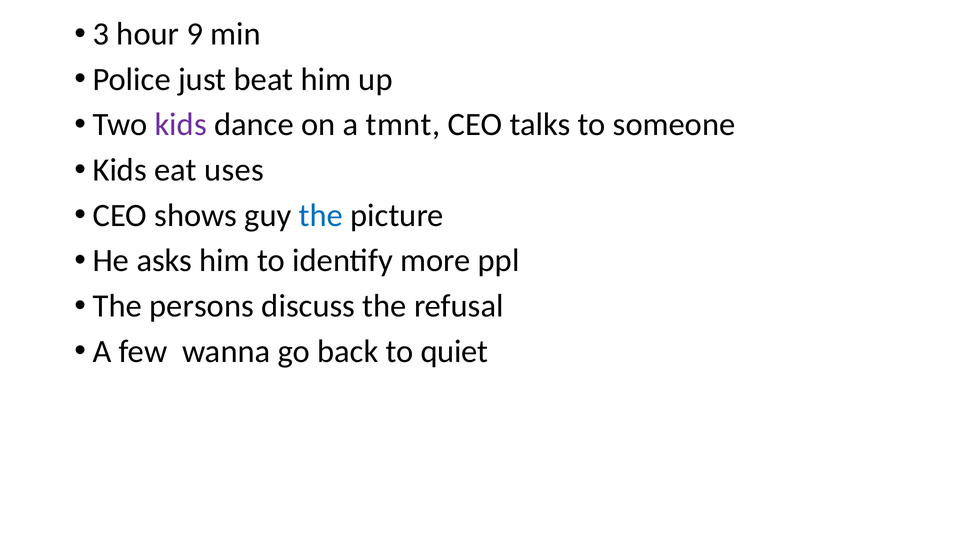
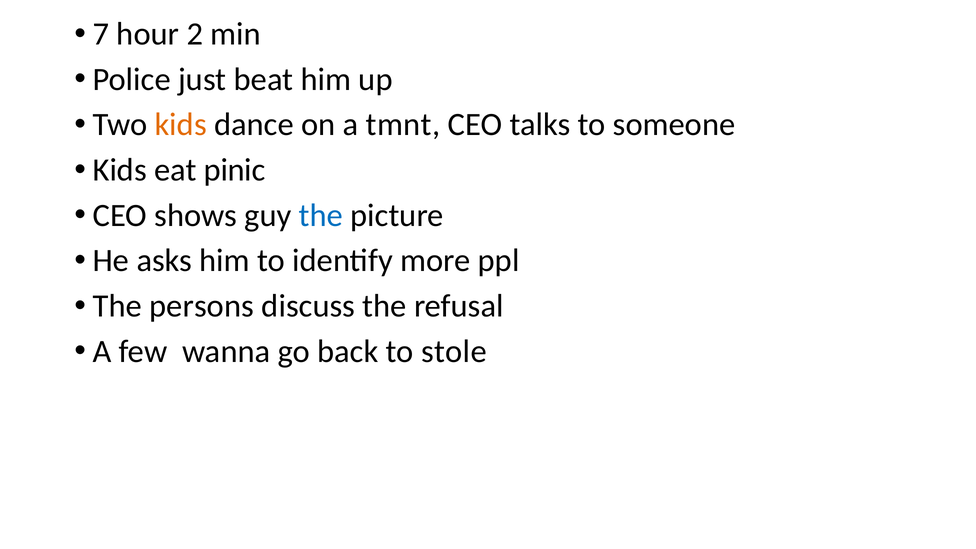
3: 3 -> 7
9: 9 -> 2
kids at (181, 125) colour: purple -> orange
uses: uses -> pinic
quiet: quiet -> stole
